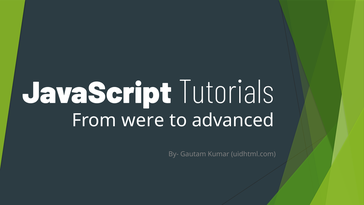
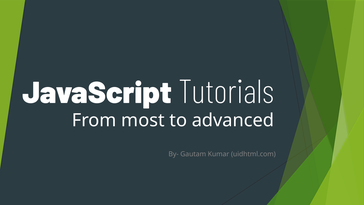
were: were -> most
